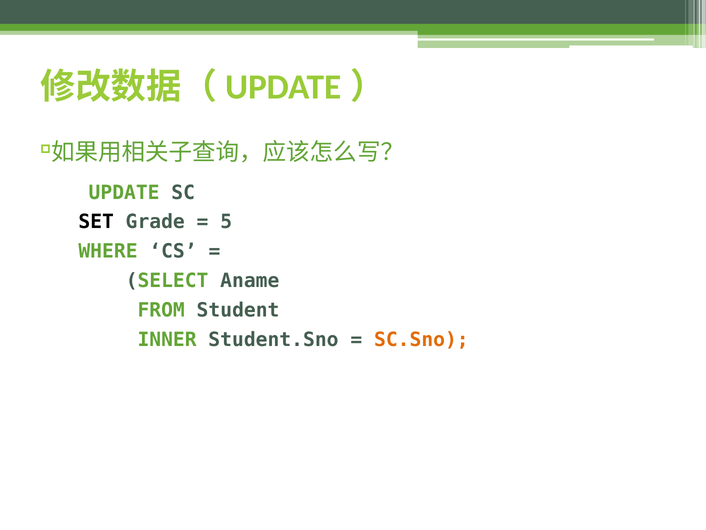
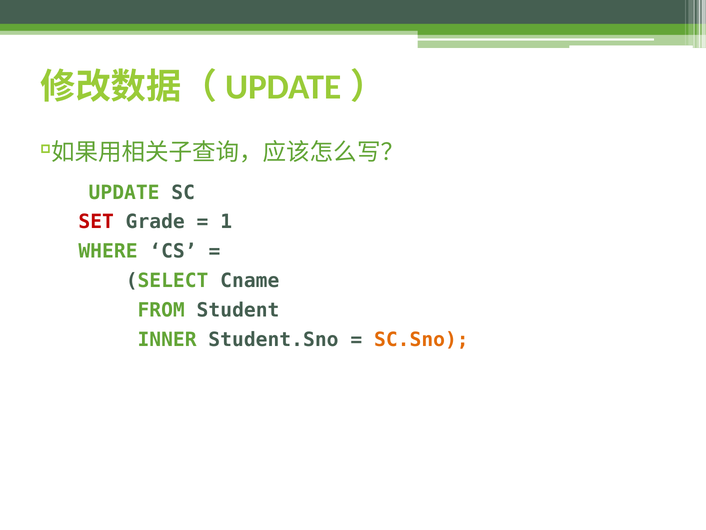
SET colour: black -> red
5: 5 -> 1
Aname: Aname -> Cname
